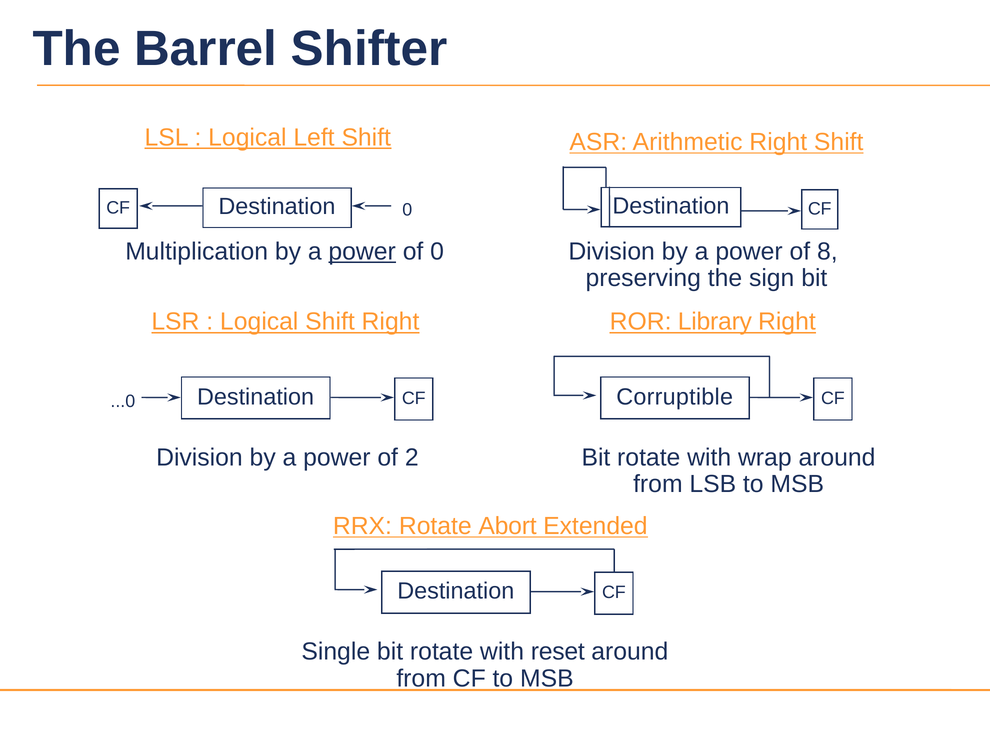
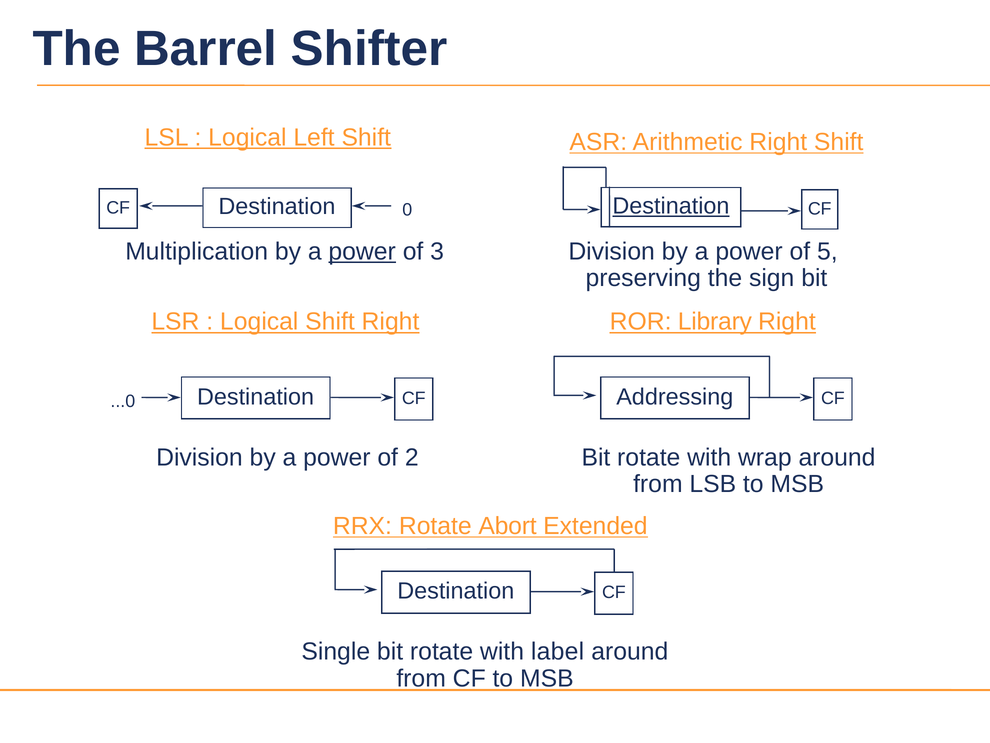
Destination at (671, 206) underline: none -> present
of 0: 0 -> 3
8: 8 -> 5
Corruptible: Corruptible -> Addressing
reset: reset -> label
